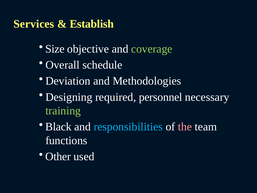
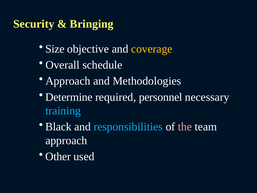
Services: Services -> Security
Establish: Establish -> Bringing
coverage colour: light green -> yellow
Deviation at (68, 81): Deviation -> Approach
Designing: Designing -> Determine
training colour: light green -> light blue
functions at (66, 140): functions -> approach
